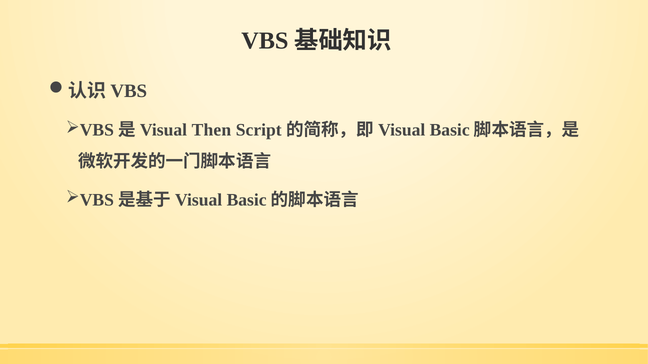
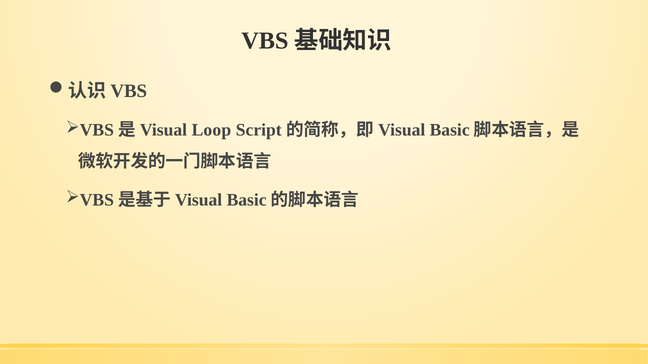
Then: Then -> Loop
